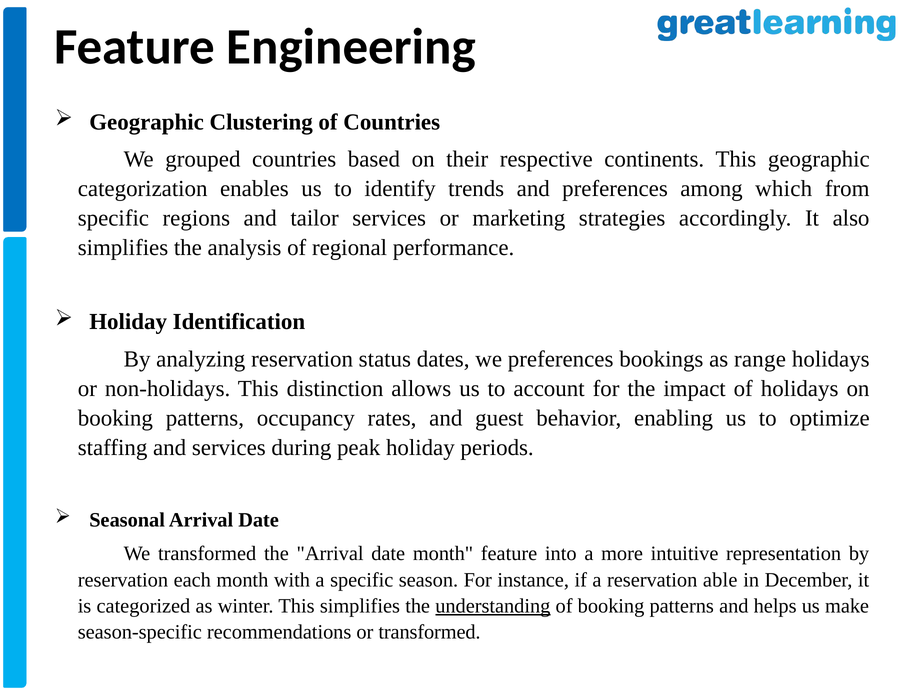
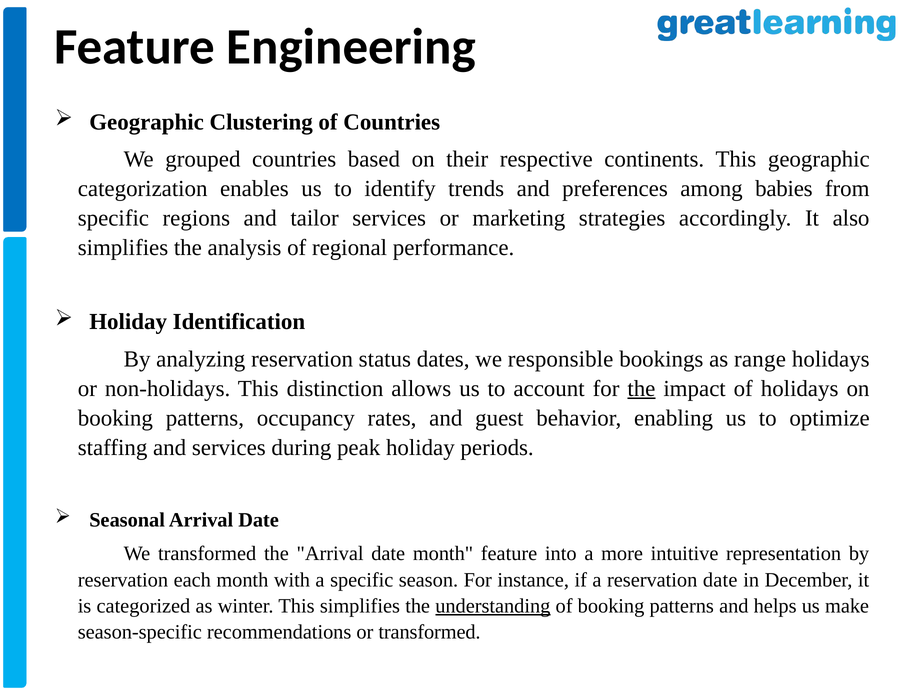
which: which -> babies
we preferences: preferences -> responsible
the at (641, 388) underline: none -> present
reservation able: able -> date
